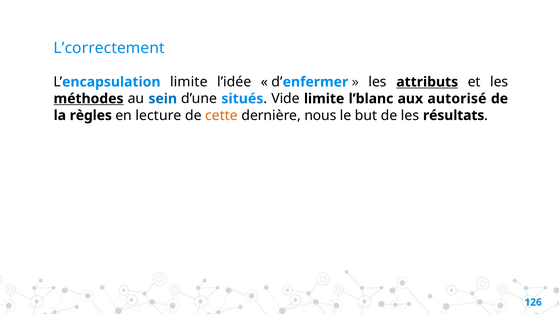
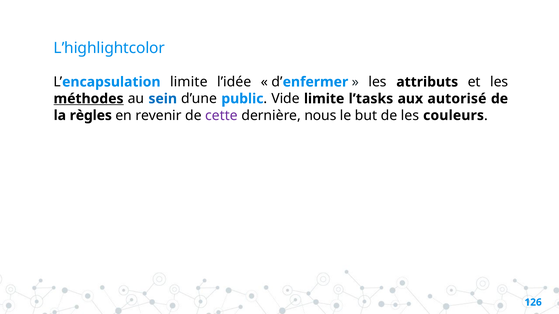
L’correctement: L’correctement -> L’highlightcolor
attributs underline: present -> none
situés: situés -> public
l’blanc: l’blanc -> l’tasks
lecture: lecture -> revenir
cette colour: orange -> purple
résultats: résultats -> couleurs
